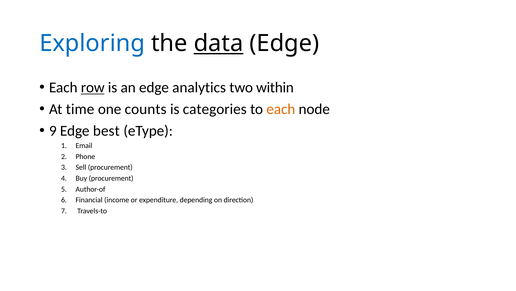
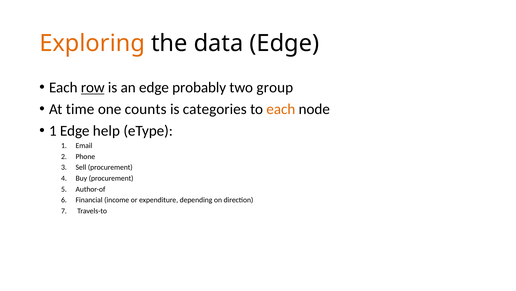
Exploring colour: blue -> orange
data underline: present -> none
analytics: analytics -> probably
within: within -> group
9 at (53, 131): 9 -> 1
best: best -> help
